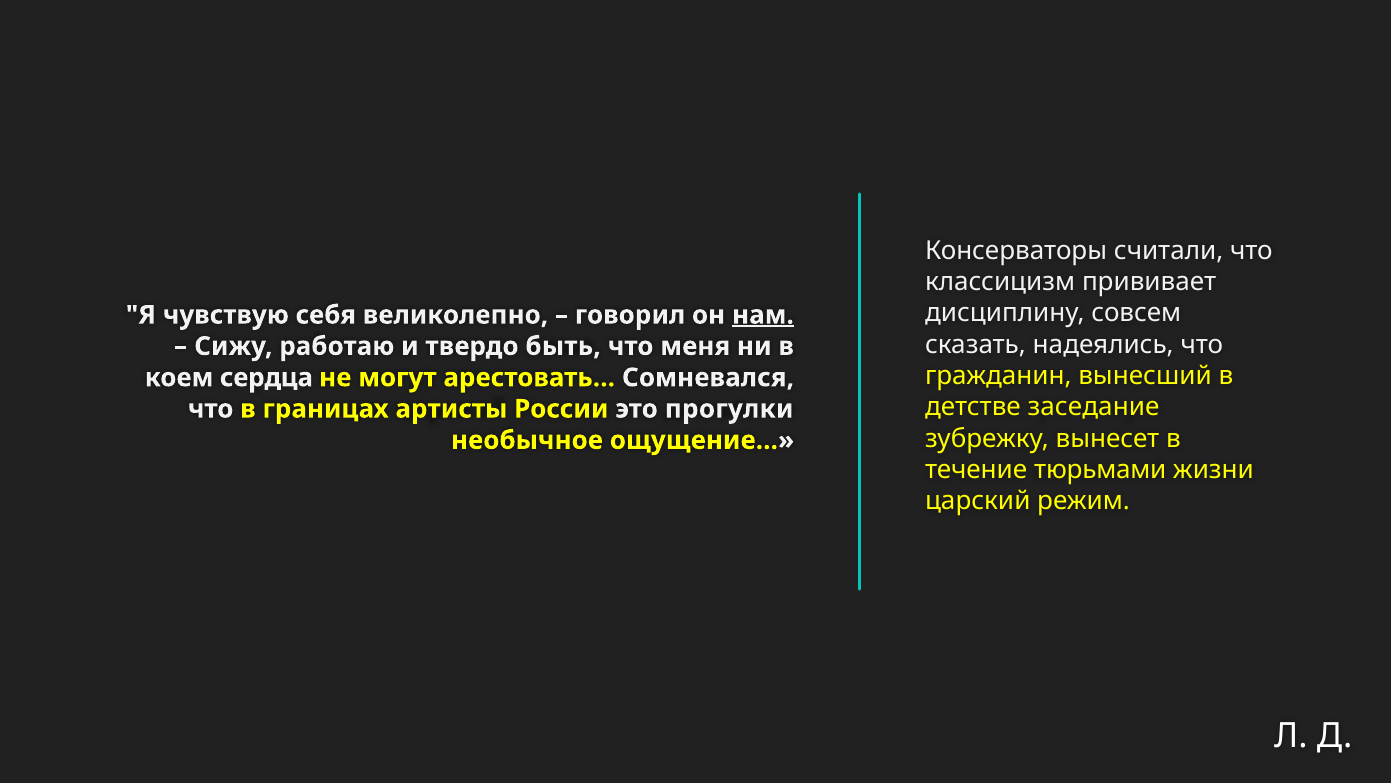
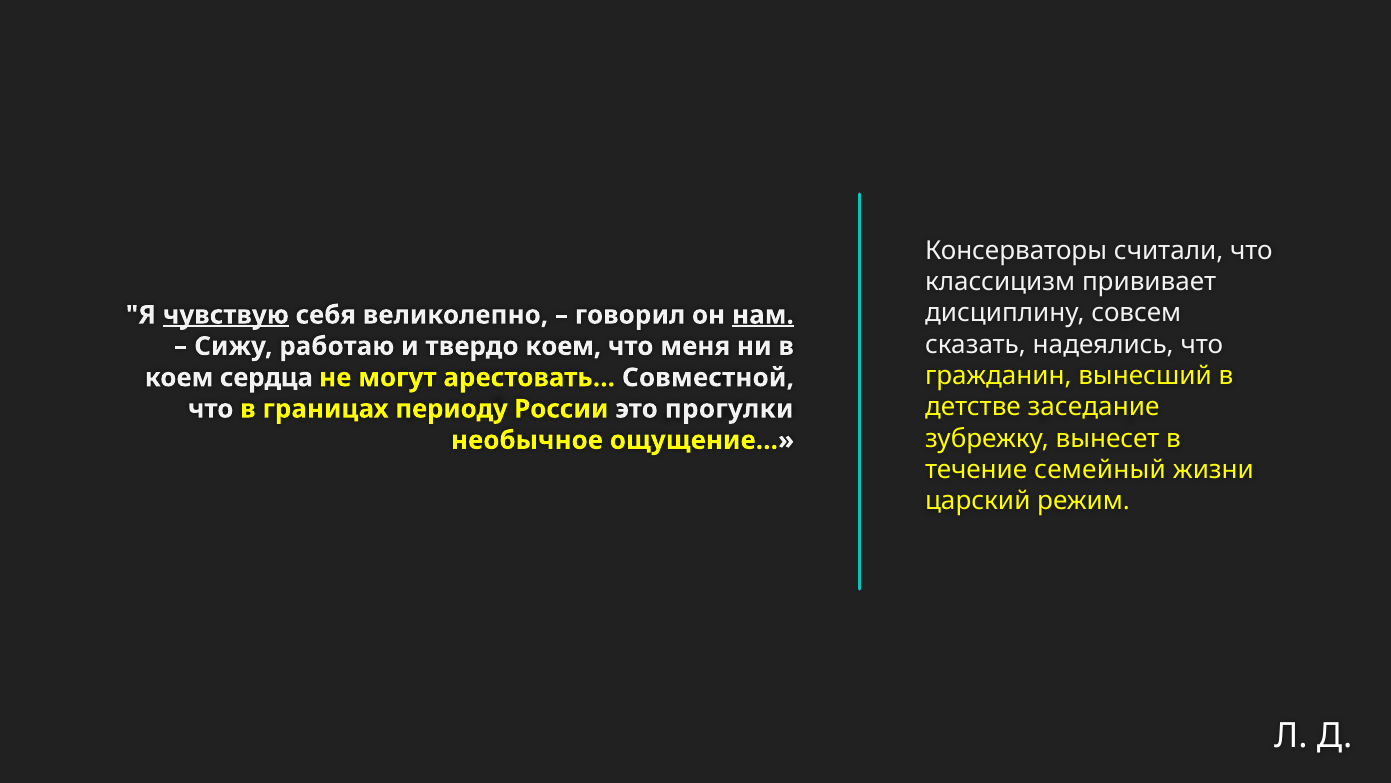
чувствую underline: none -> present
твердо быть: быть -> коем
Сомневался: Сомневался -> Совместной
артисты: артисты -> периоду
тюрьмами: тюрьмами -> семейный
